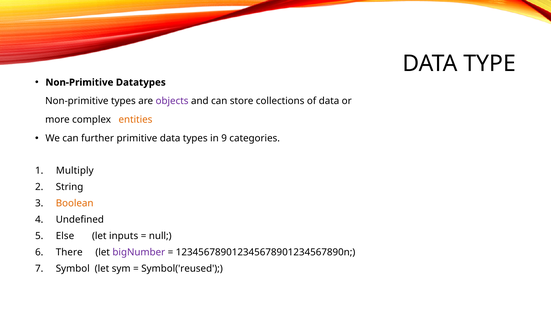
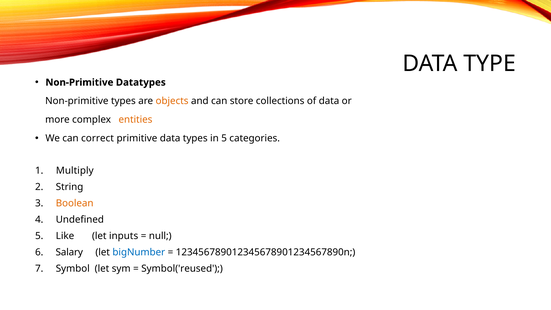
objects colour: purple -> orange
further: further -> correct
in 9: 9 -> 5
Else: Else -> Like
There: There -> Salary
bigNumber colour: purple -> blue
